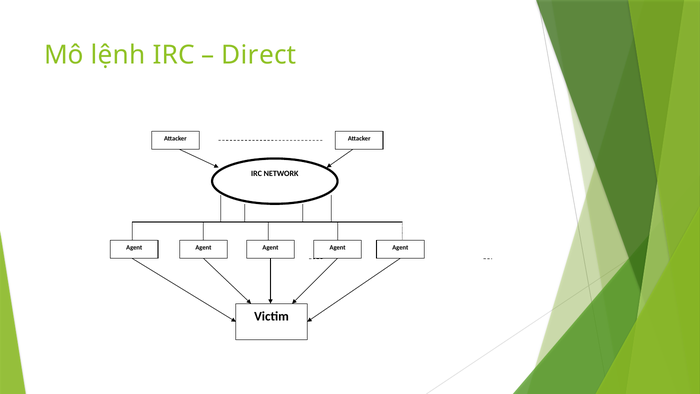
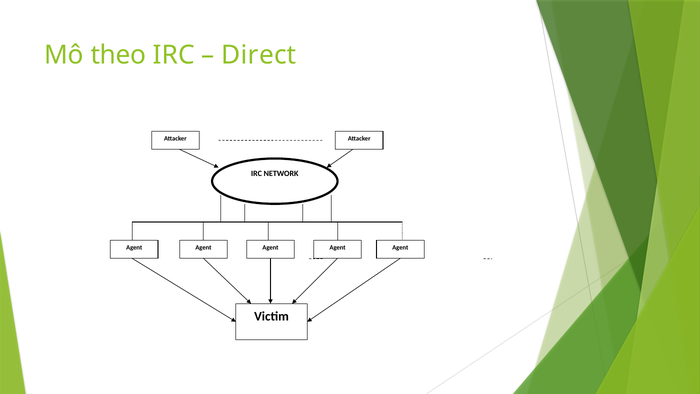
lệnh: lệnh -> theo
